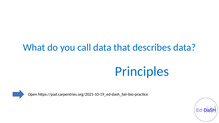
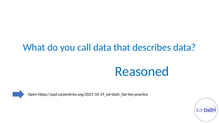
Principles: Principles -> Reasoned
